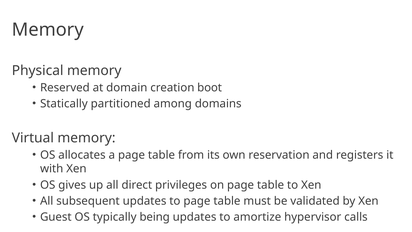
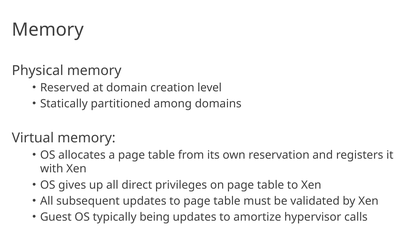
boot: boot -> level
